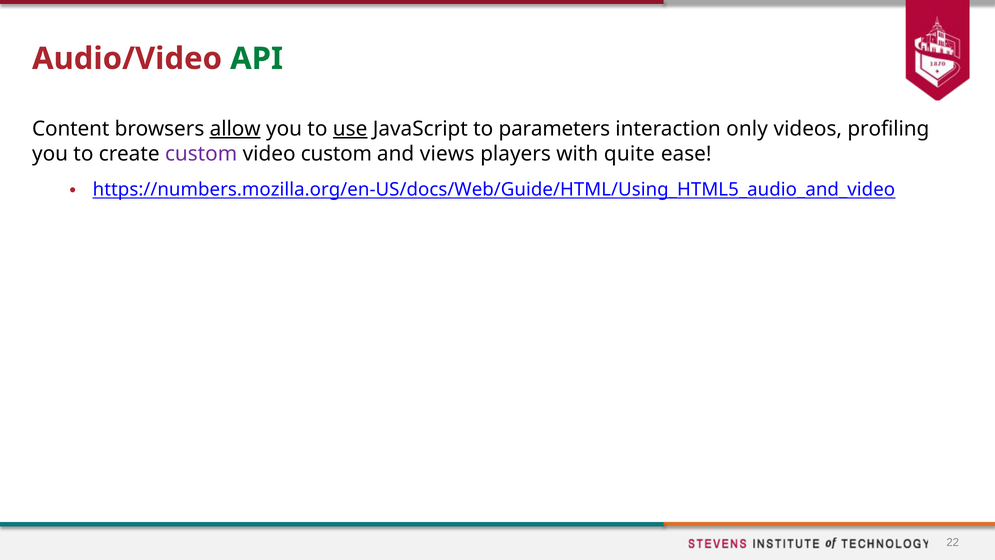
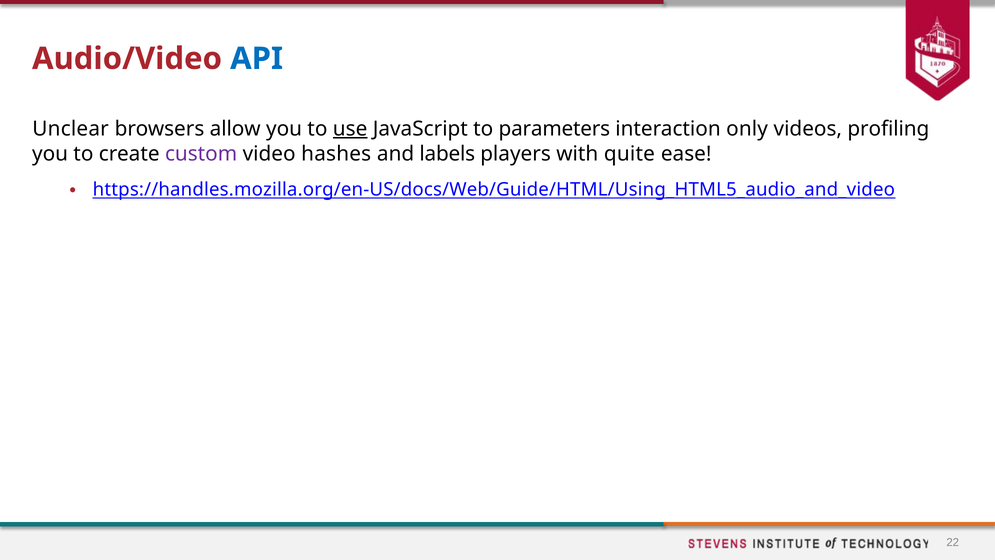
API colour: green -> blue
Content: Content -> Unclear
allow underline: present -> none
video custom: custom -> hashes
views: views -> labels
https://numbers.mozilla.org/en-US/docs/Web/Guide/HTML/Using_HTML5_audio_and_video: https://numbers.mozilla.org/en-US/docs/Web/Guide/HTML/Using_HTML5_audio_and_video -> https://handles.mozilla.org/en-US/docs/Web/Guide/HTML/Using_HTML5_audio_and_video
